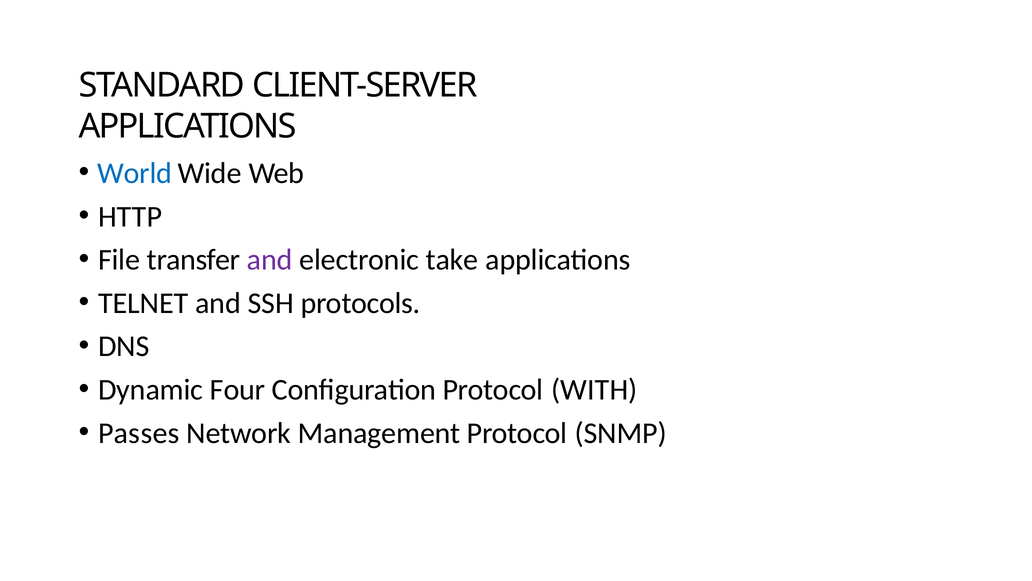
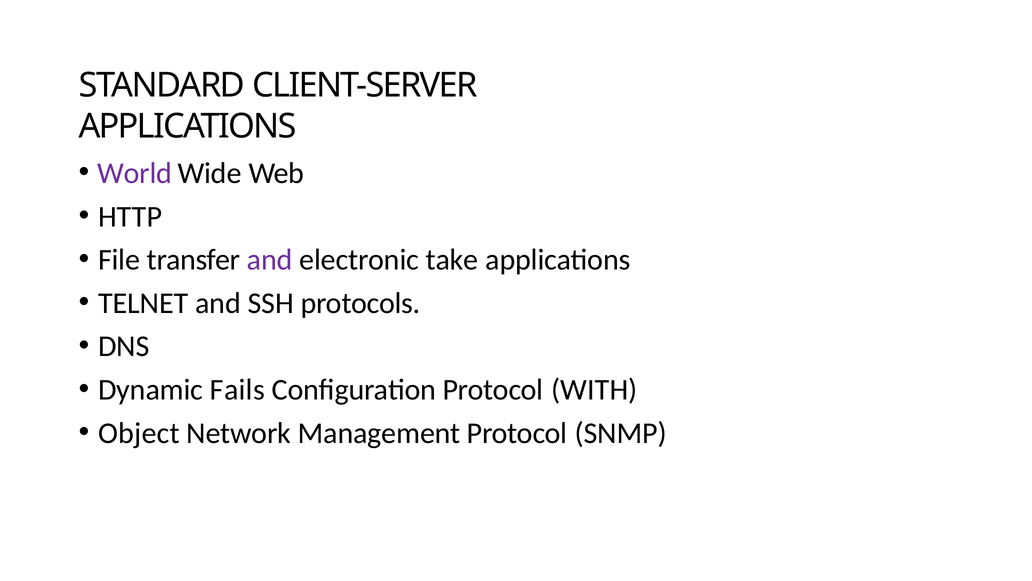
World colour: blue -> purple
Four: Four -> Fails
Passes: Passes -> Object
